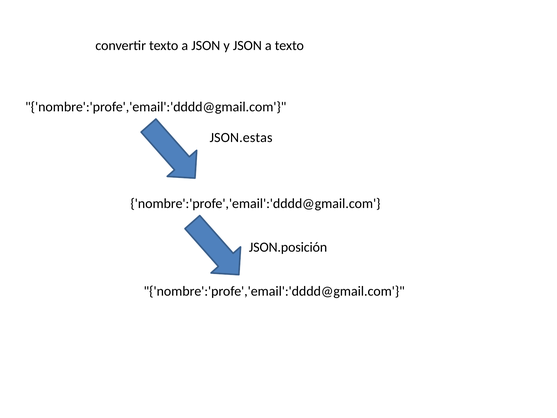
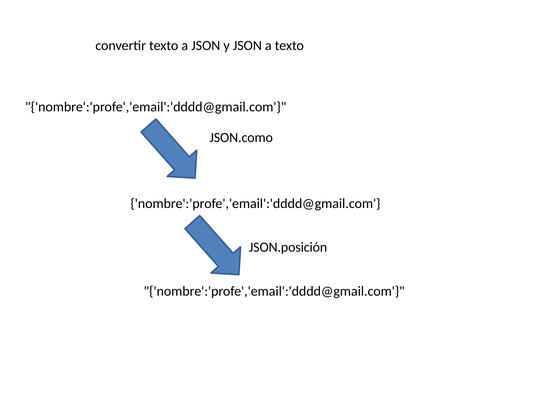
JSON.estas: JSON.estas -> JSON.como
